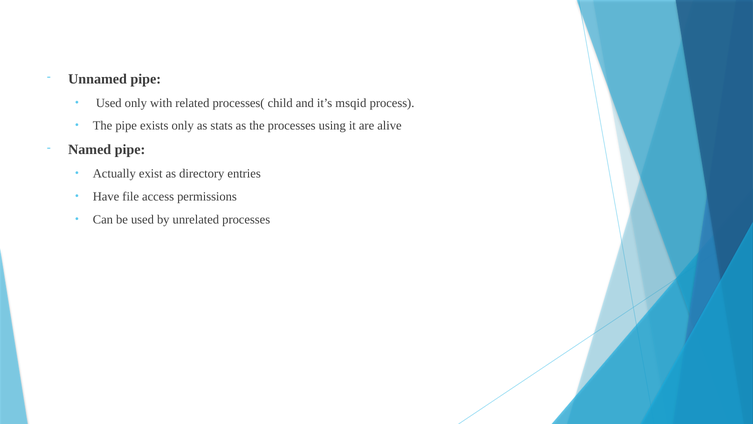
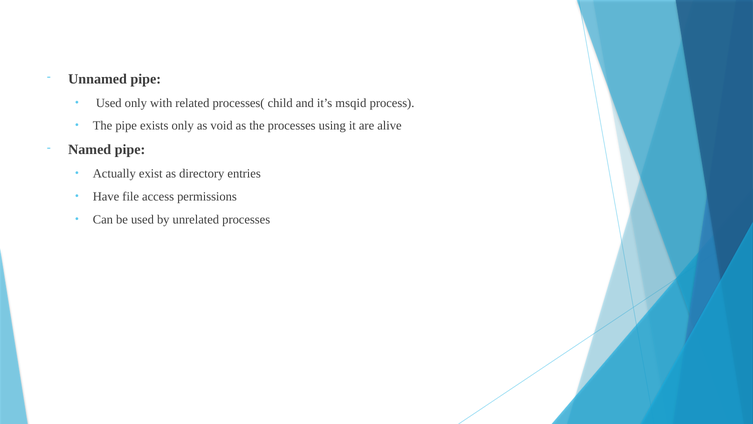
stats: stats -> void
